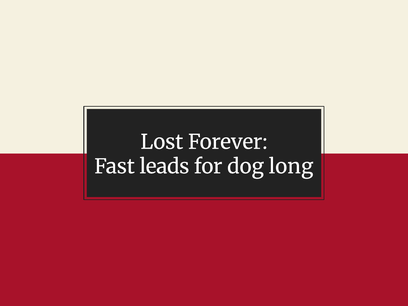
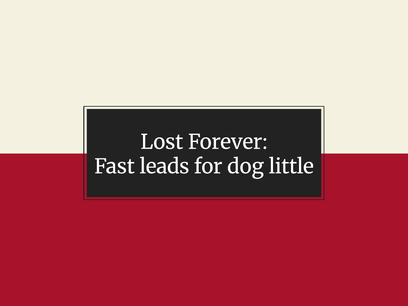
long: long -> little
